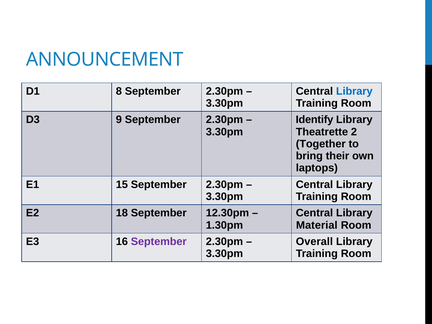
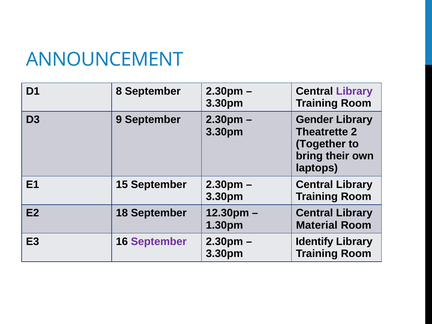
Library at (354, 91) colour: blue -> purple
Identify: Identify -> Gender
Overall: Overall -> Identify
